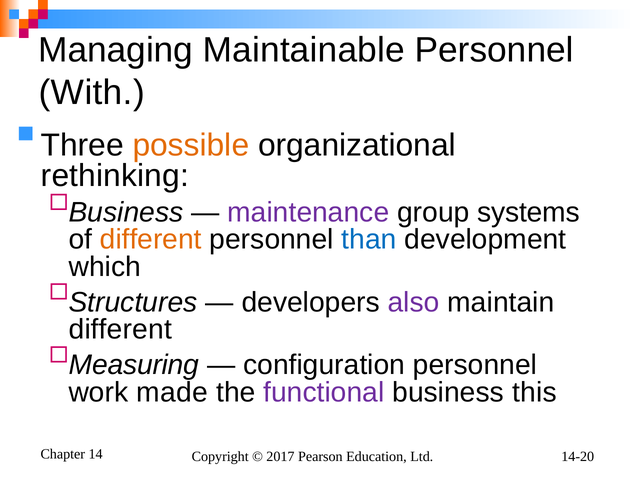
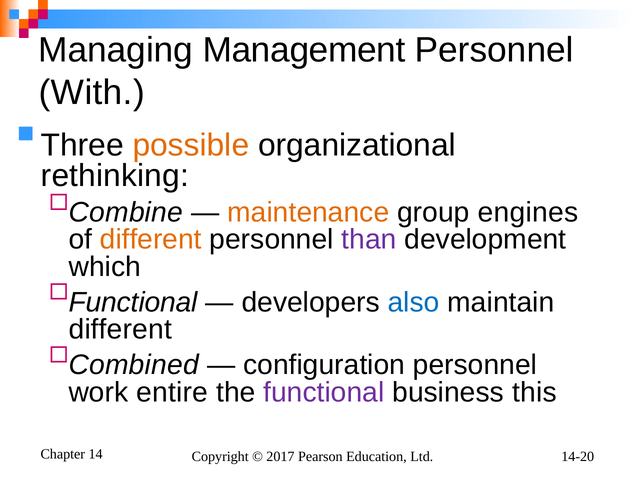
Maintainable: Maintainable -> Management
Business at (126, 212): Business -> Combine
maintenance colour: purple -> orange
systems: systems -> engines
than colour: blue -> purple
Structures at (133, 302): Structures -> Functional
also colour: purple -> blue
Measuring: Measuring -> Combined
made: made -> entire
